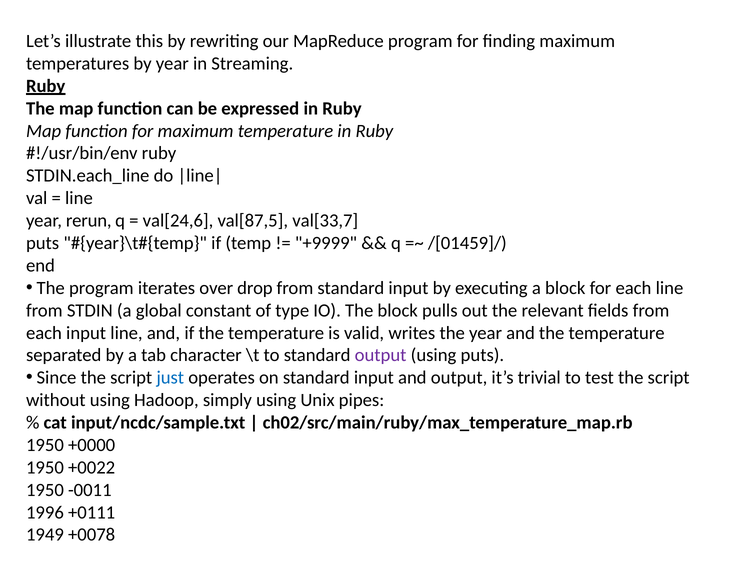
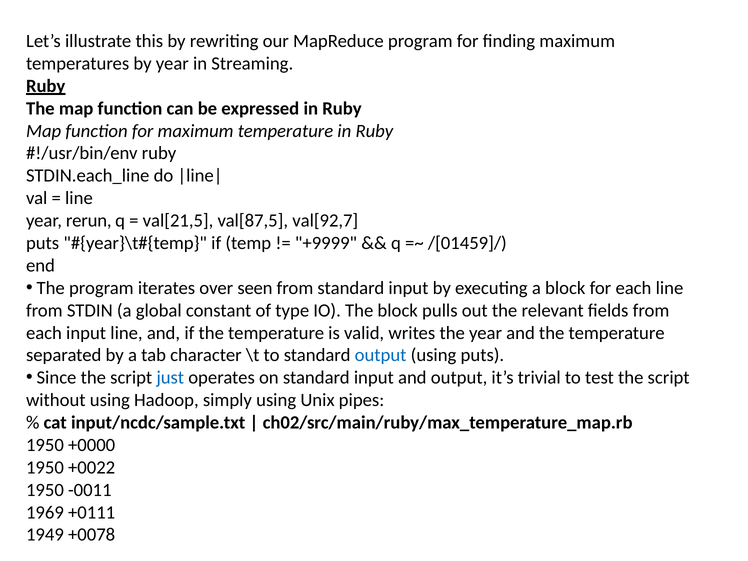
val[24,6: val[24,6 -> val[21,5
val[33,7: val[33,7 -> val[92,7
drop: drop -> seen
output at (381, 355) colour: purple -> blue
1996: 1996 -> 1969
